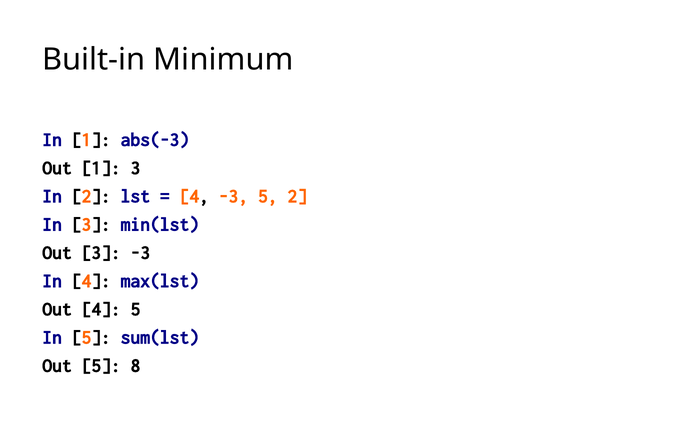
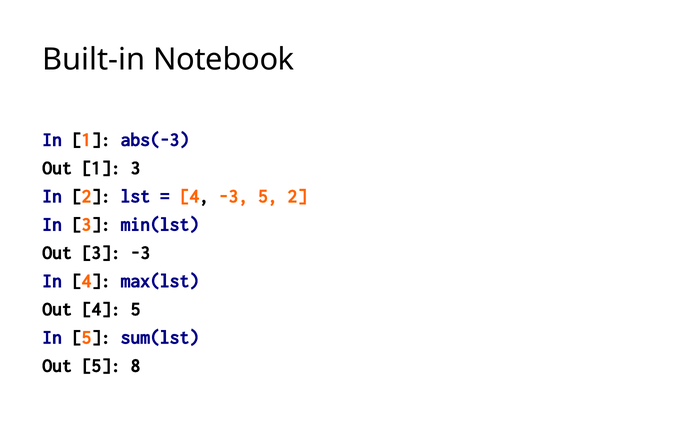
Minimum: Minimum -> Notebook
